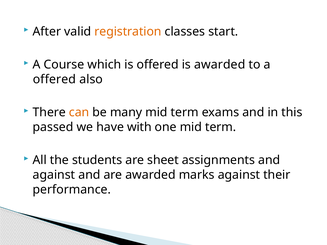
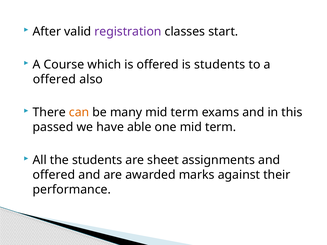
registration colour: orange -> purple
is awarded: awarded -> students
with: with -> able
against at (54, 175): against -> offered
